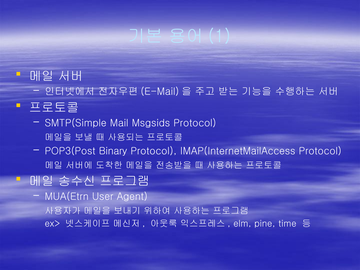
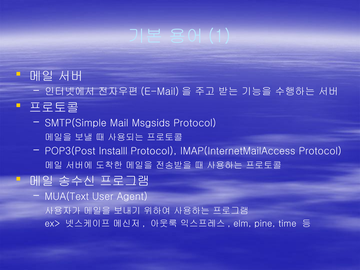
Binary: Binary -> Installl
MUA(Etrn: MUA(Etrn -> MUA(Text
